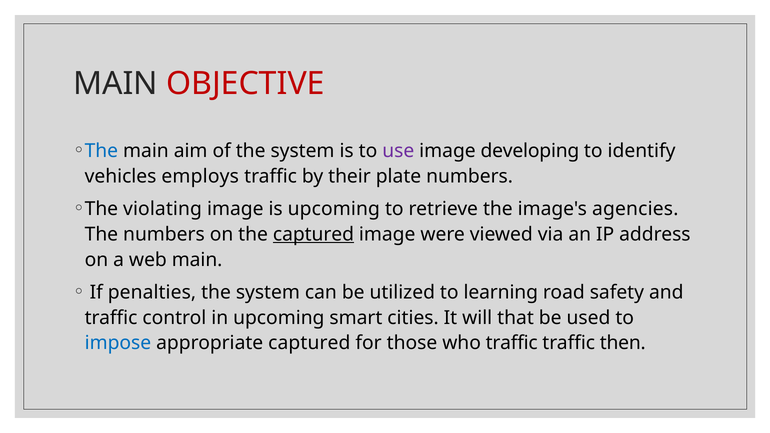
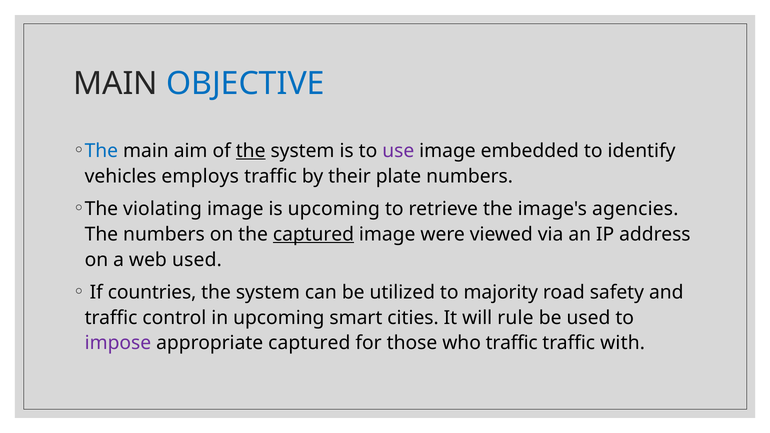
OBJECTIVE colour: red -> blue
the at (251, 151) underline: none -> present
developing: developing -> embedded
web main: main -> used
penalties: penalties -> countries
learning: learning -> majority
that: that -> rule
impose colour: blue -> purple
then: then -> with
